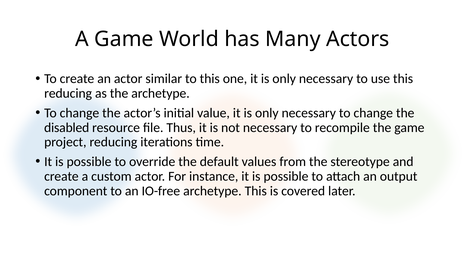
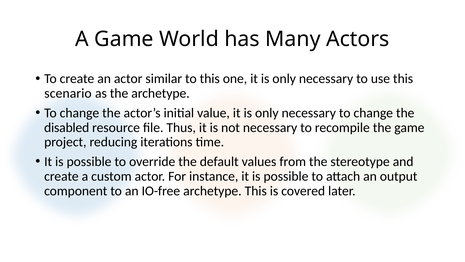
reducing at (68, 93): reducing -> scenario
